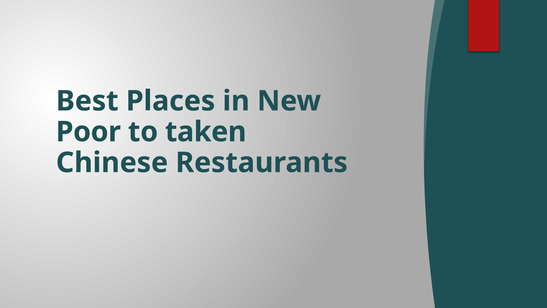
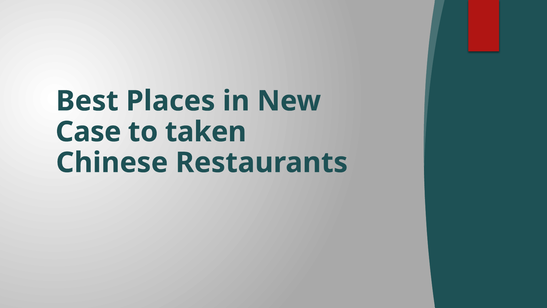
Poor: Poor -> Case
